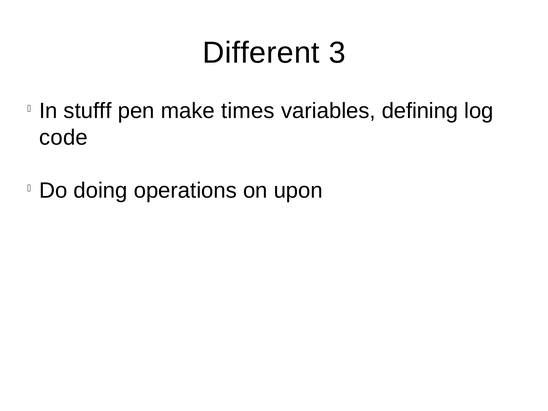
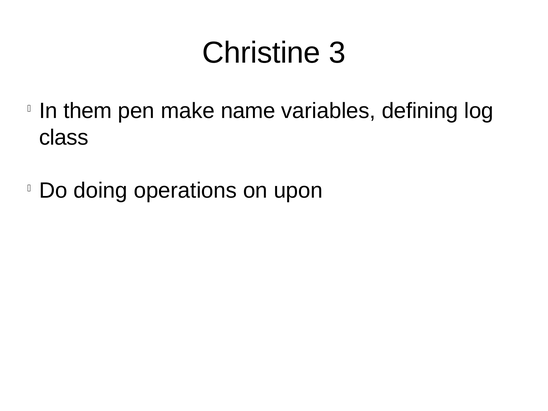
Different: Different -> Christine
stufff: stufff -> them
times: times -> name
code: code -> class
